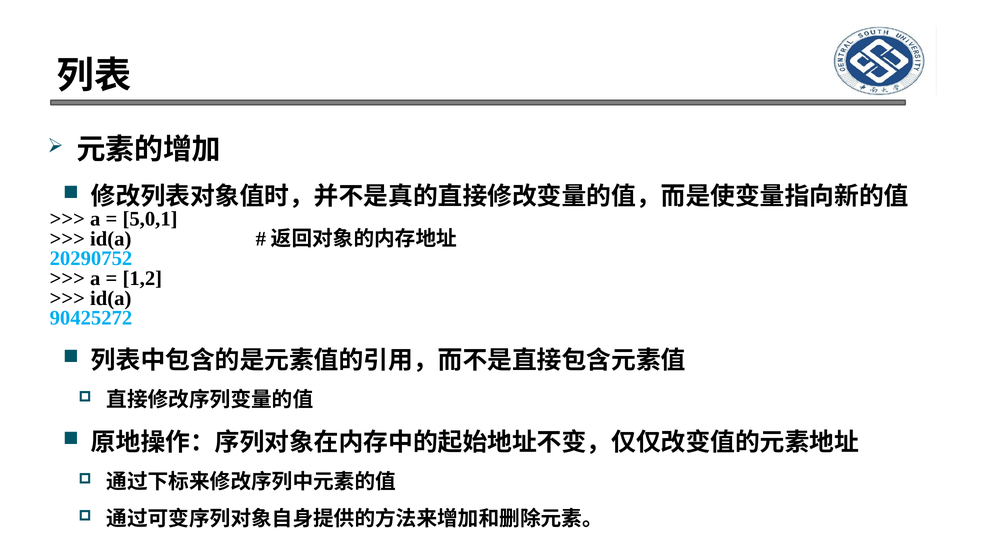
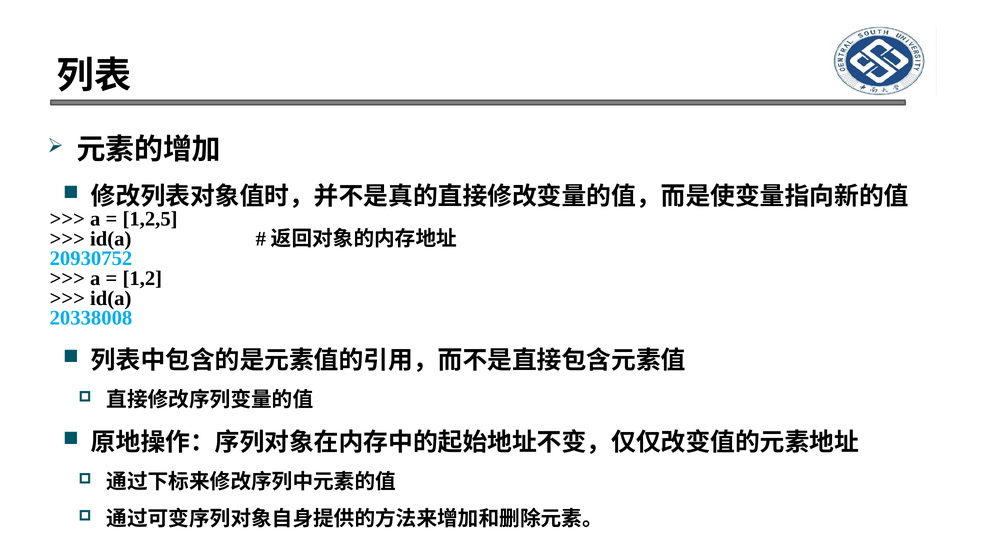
5,0,1: 5,0,1 -> 1,2,5
20290752: 20290752 -> 20930752
90425272: 90425272 -> 20338008
